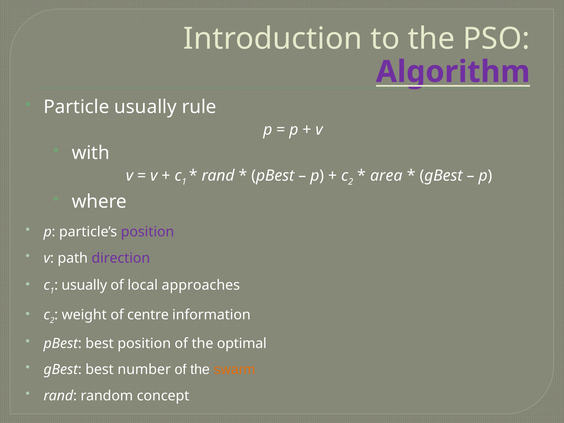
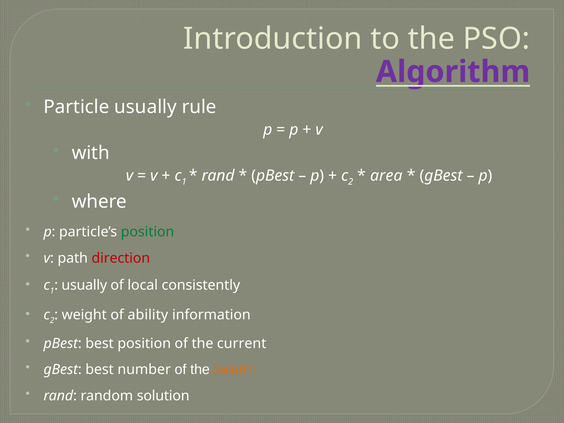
position at (148, 232) colour: purple -> green
direction colour: purple -> red
approaches: approaches -> consistently
centre: centre -> ability
optimal: optimal -> current
concept: concept -> solution
